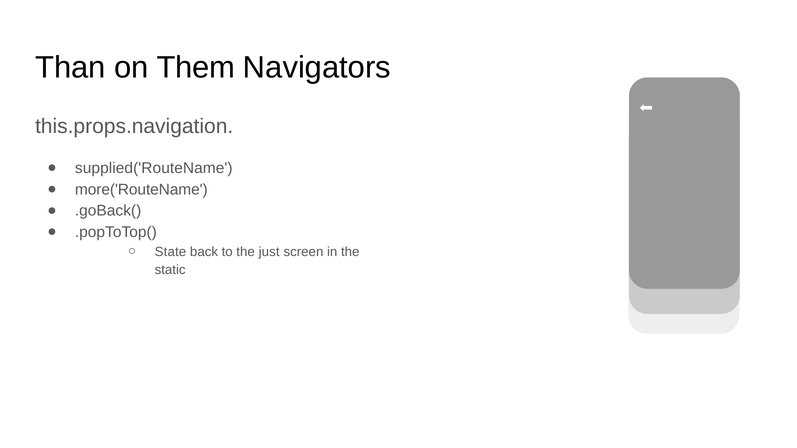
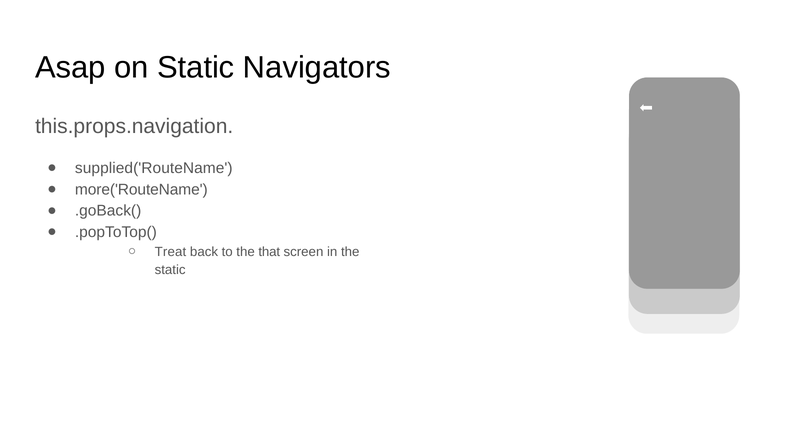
Than: Than -> Asap
on Them: Them -> Static
State: State -> Treat
just: just -> that
